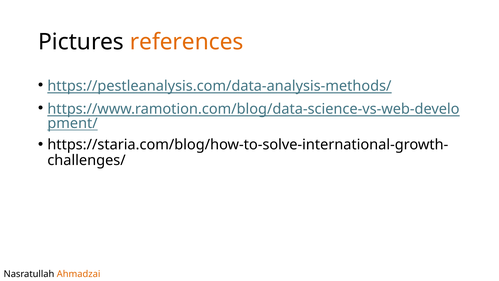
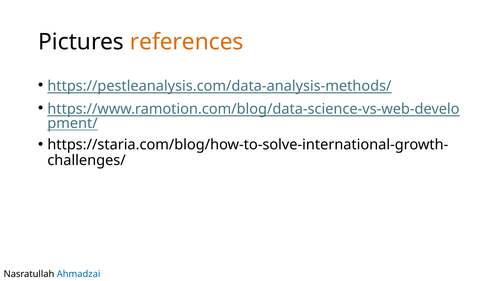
Ahmadzai colour: orange -> blue
